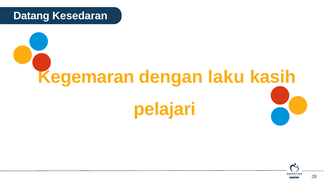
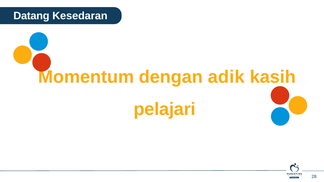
Kegemaran: Kegemaran -> Momentum
laku: laku -> adik
